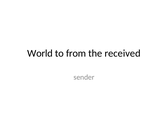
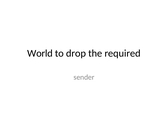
from: from -> drop
received: received -> required
